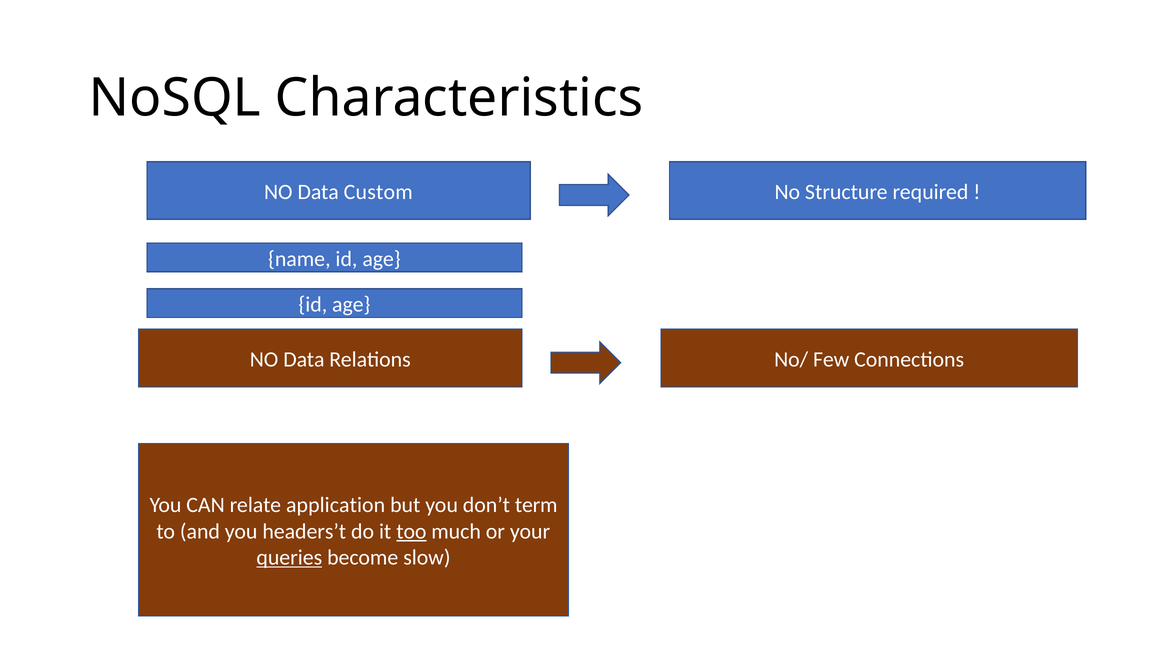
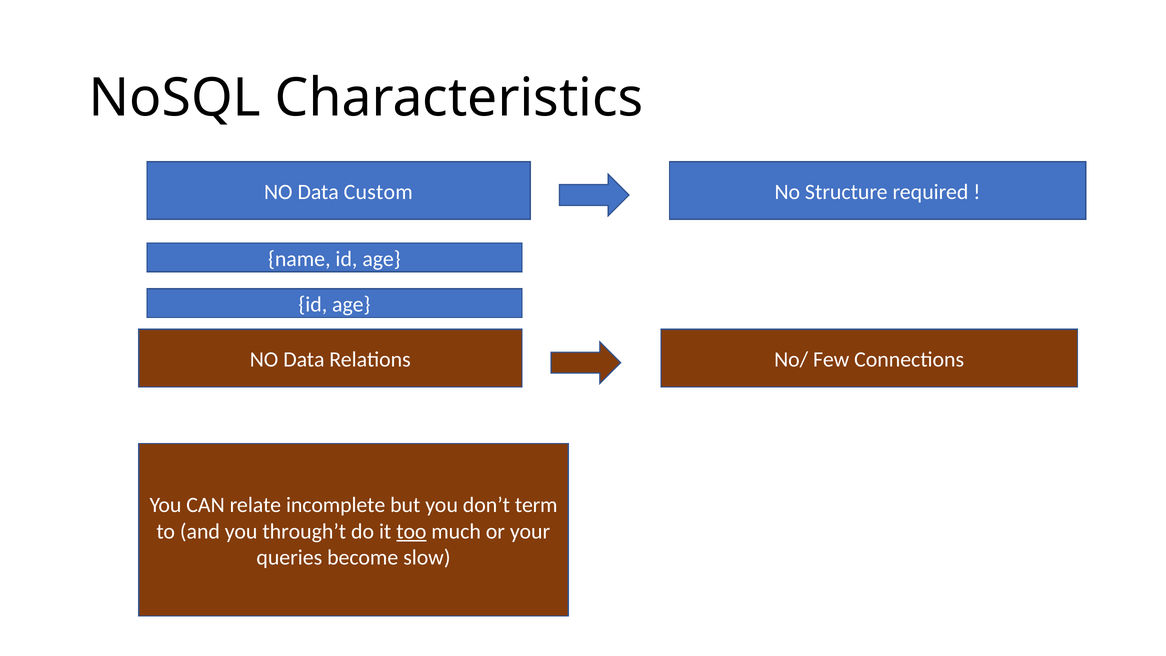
application: application -> incomplete
headers’t: headers’t -> through’t
queries underline: present -> none
